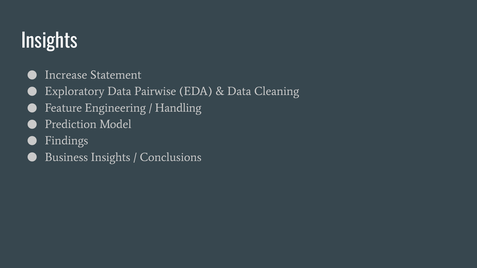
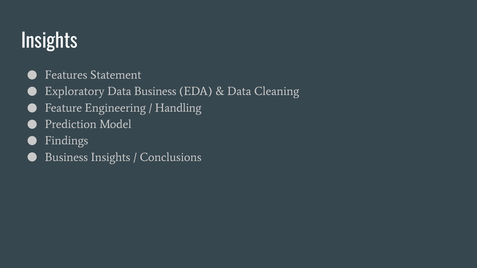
Increase: Increase -> Features
Data Pairwise: Pairwise -> Business
